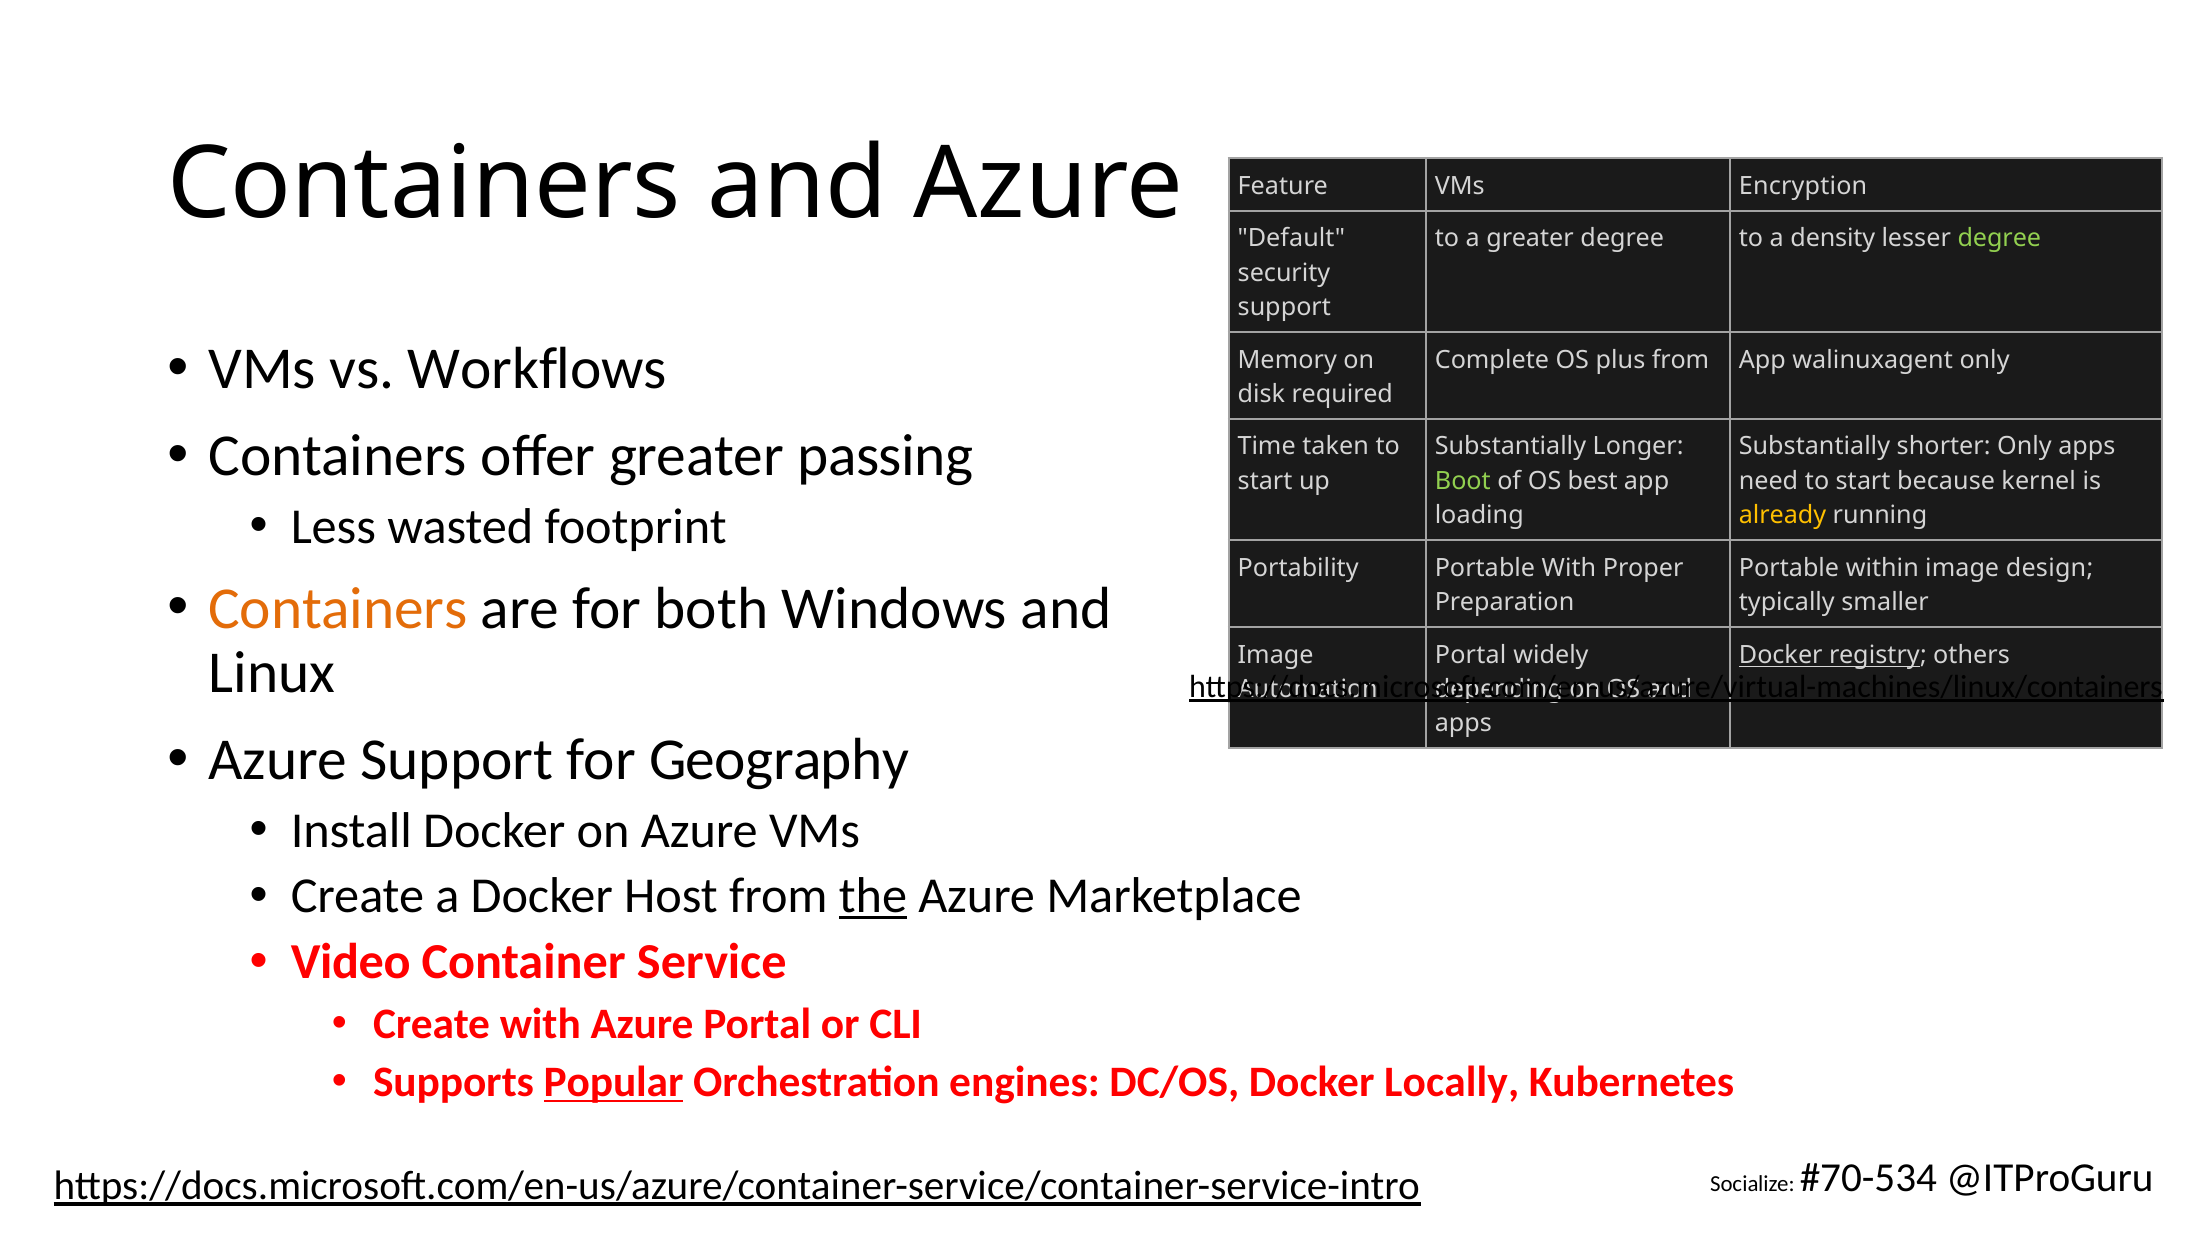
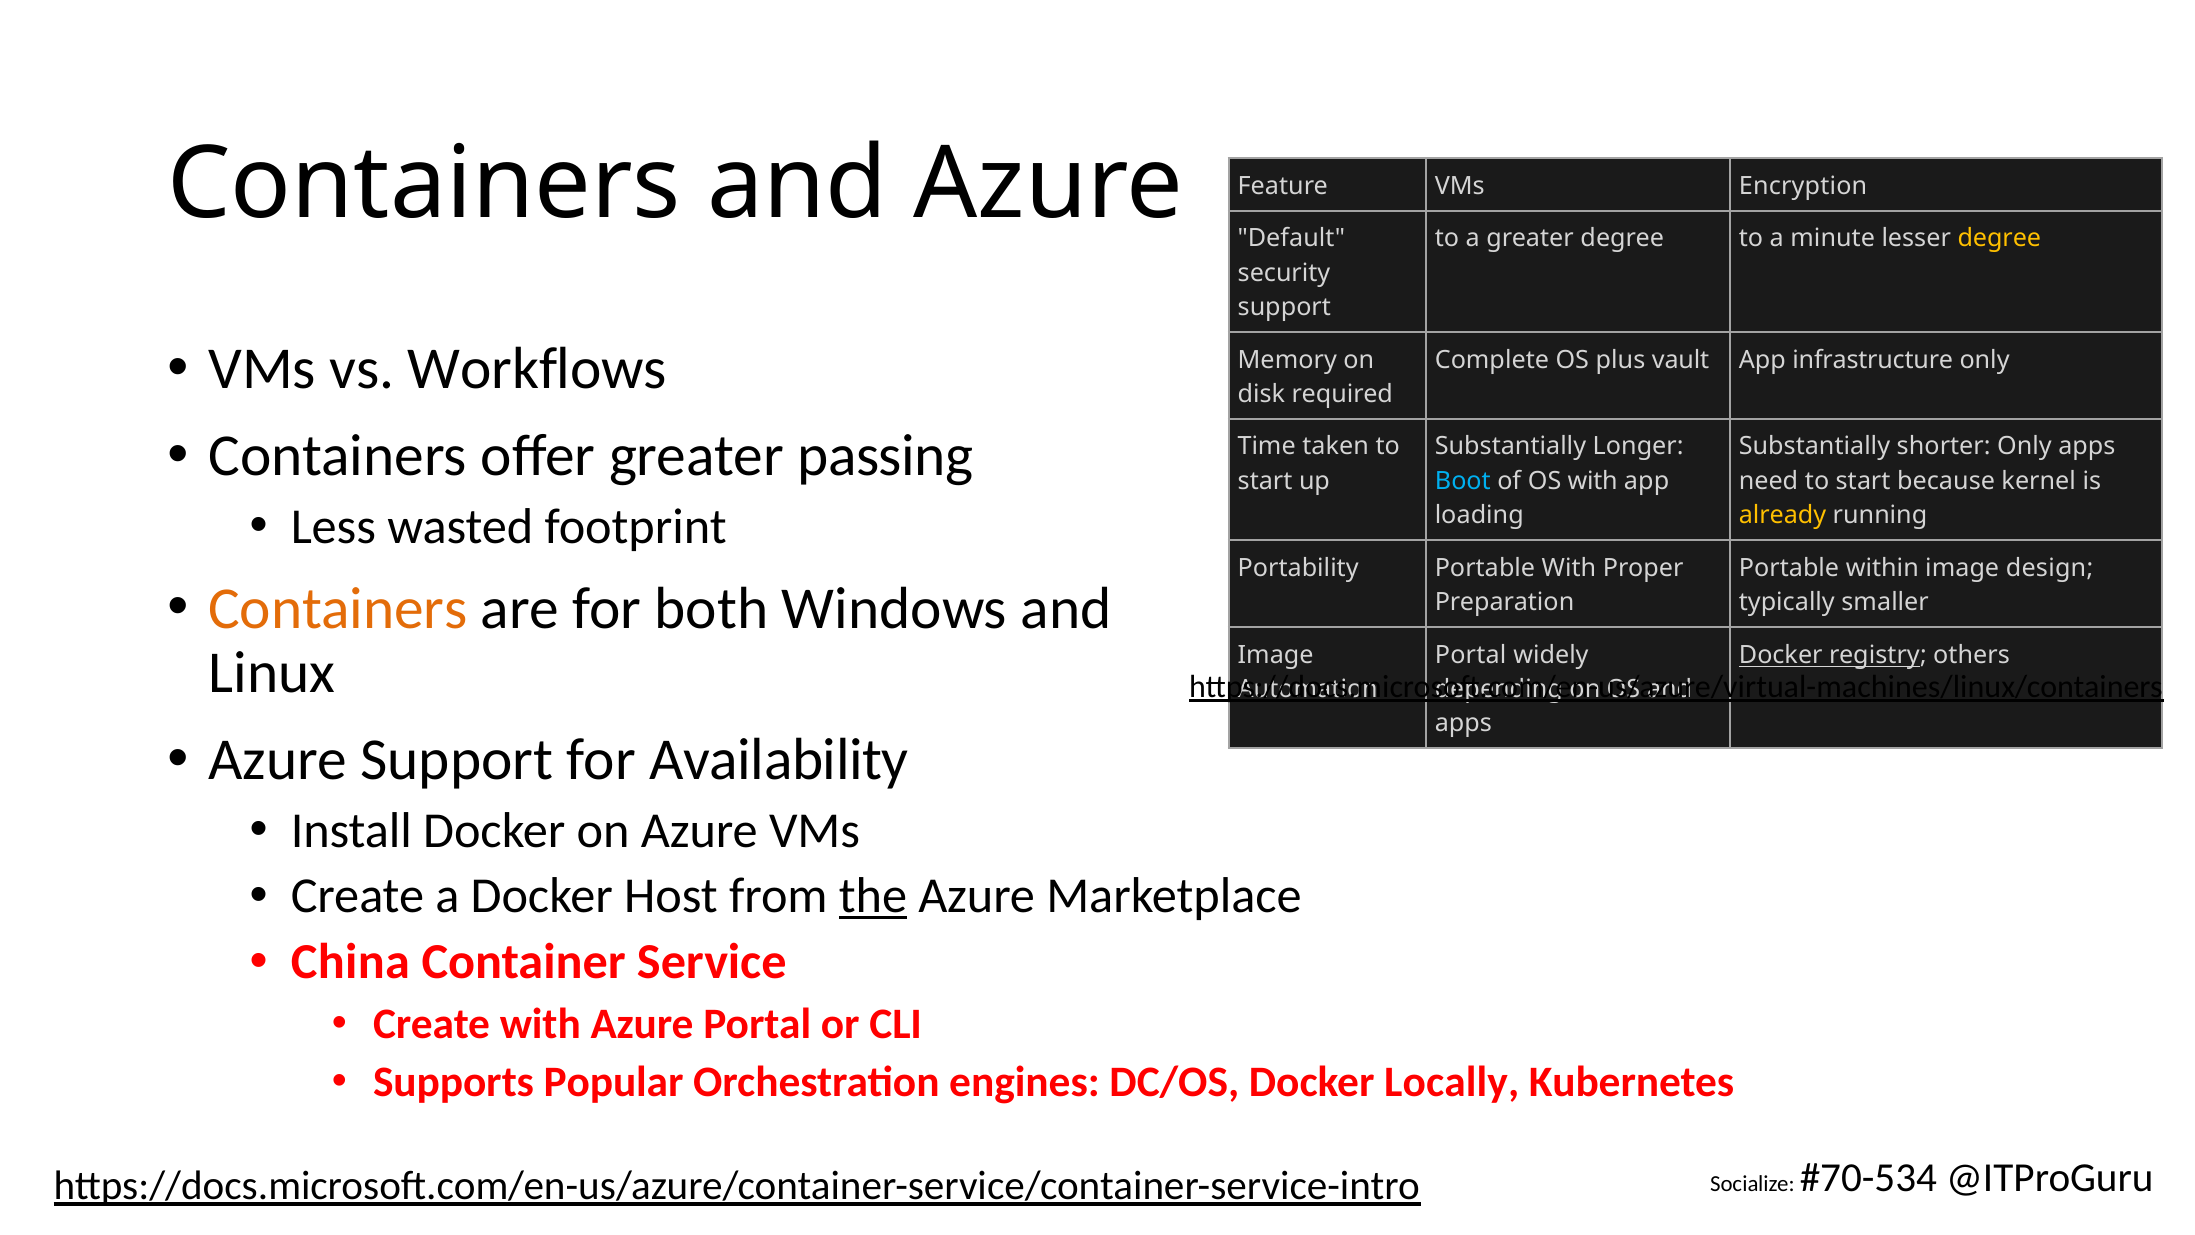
density: density -> minute
degree at (1999, 238) colour: light green -> yellow
plus from: from -> vault
walinuxagent: walinuxagent -> infrastructure
Boot colour: light green -> light blue
OS best: best -> with
Geography: Geography -> Availability
Video: Video -> China
Popular underline: present -> none
